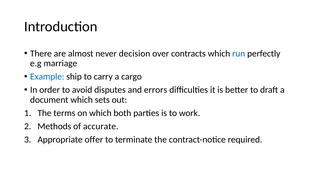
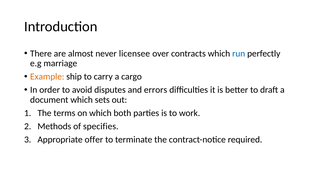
decision: decision -> licensee
Example colour: blue -> orange
accurate: accurate -> specifies
